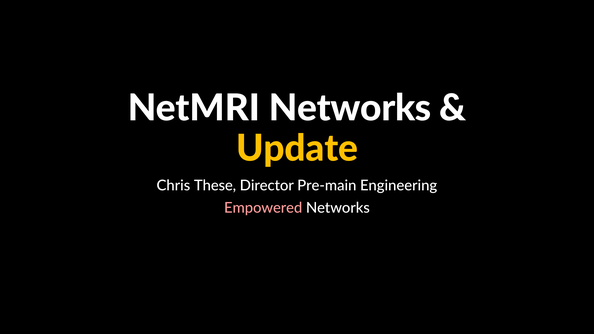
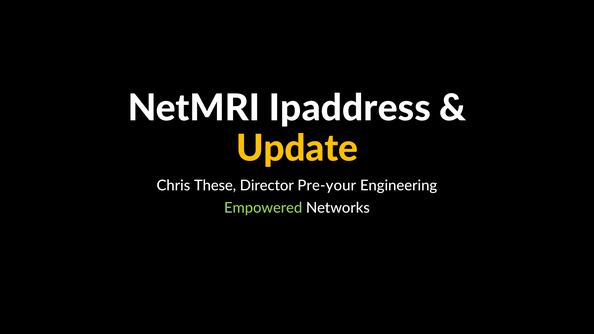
NetMRI Networks: Networks -> Ipaddress
Pre-main: Pre-main -> Pre-your
Empowered colour: pink -> light green
